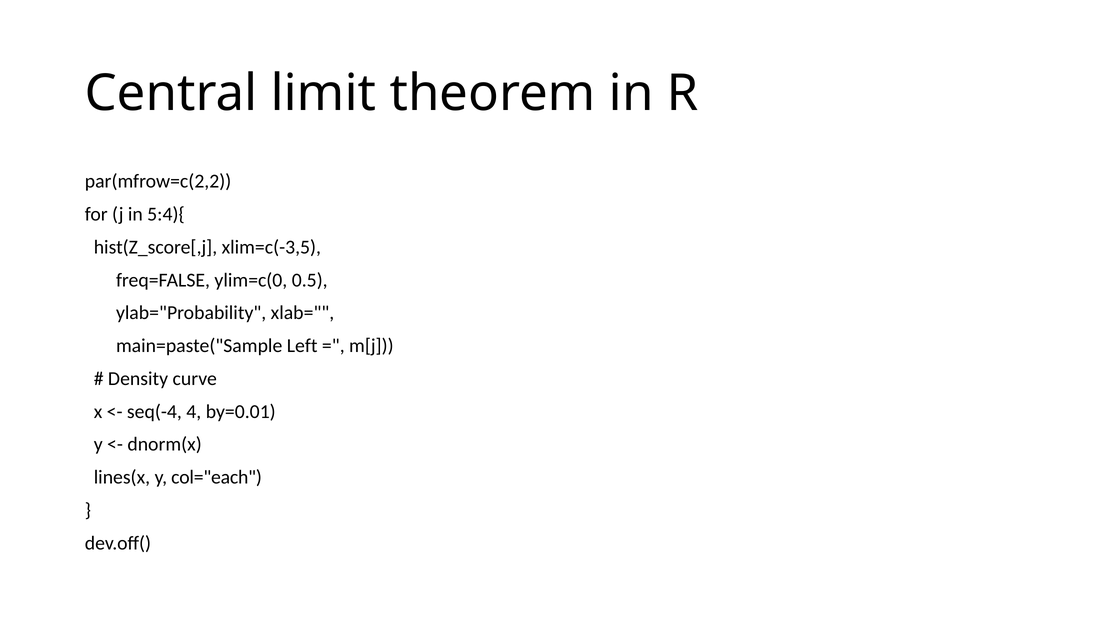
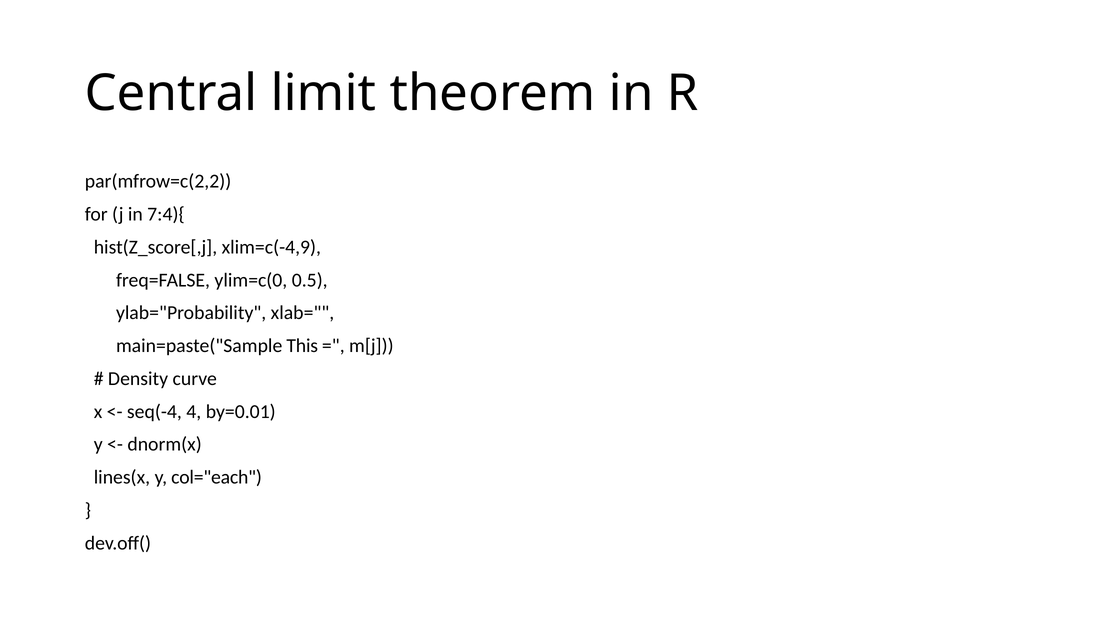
5:4){: 5:4){ -> 7:4){
xlim=c(-3,5: xlim=c(-3,5 -> xlim=c(-4,9
Left: Left -> This
